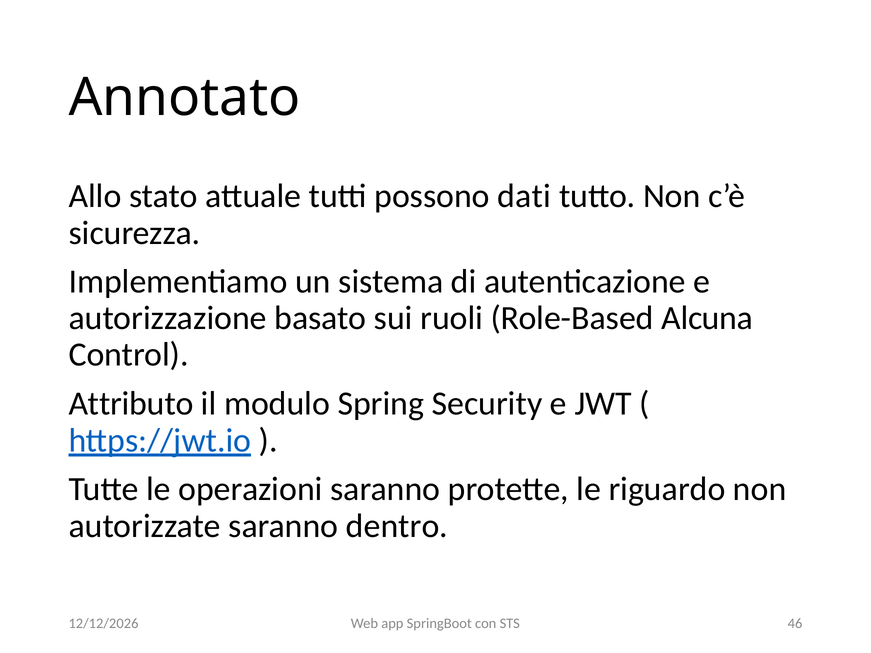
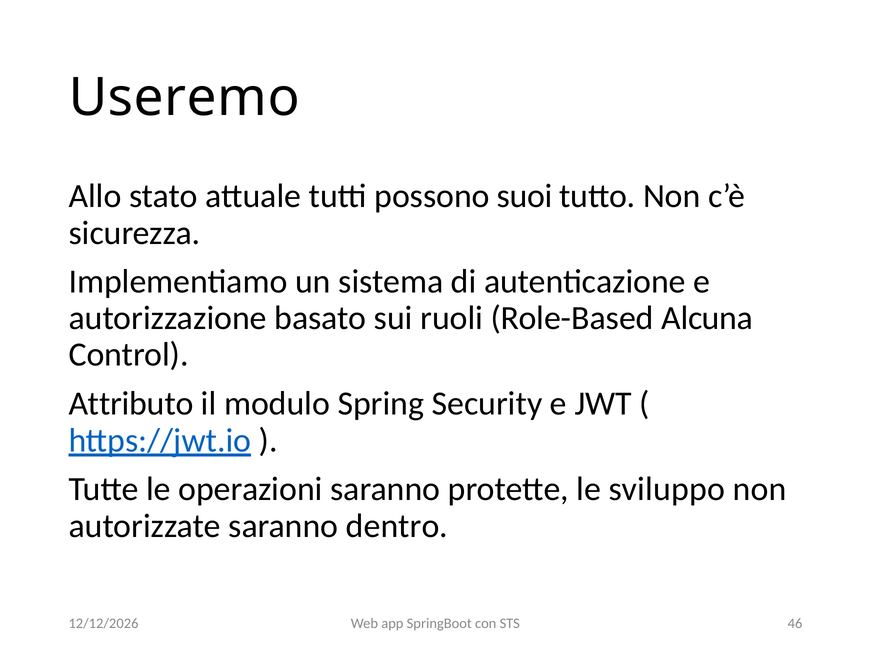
Annotato: Annotato -> Useremo
dati: dati -> suoi
riguardo: riguardo -> sviluppo
